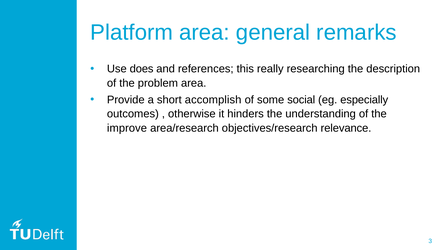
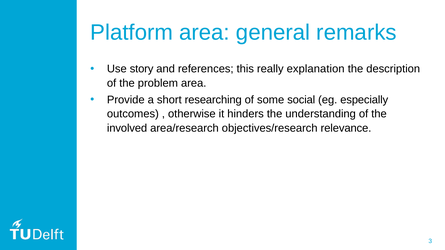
does: does -> story
researching: researching -> explanation
accomplish: accomplish -> researching
improve: improve -> involved
